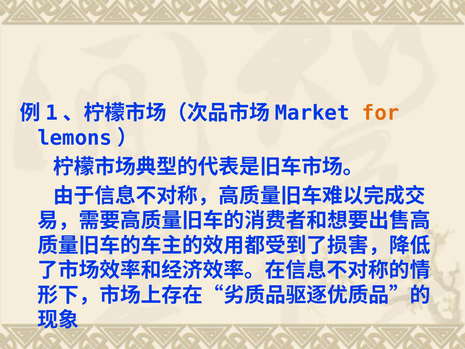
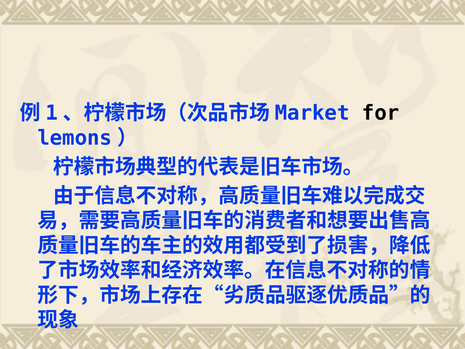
for colour: orange -> black
